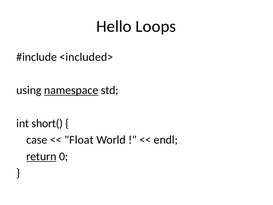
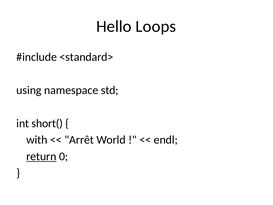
<included>: <included> -> <standard>
namespace underline: present -> none
case: case -> with
Float: Float -> Arrêt
